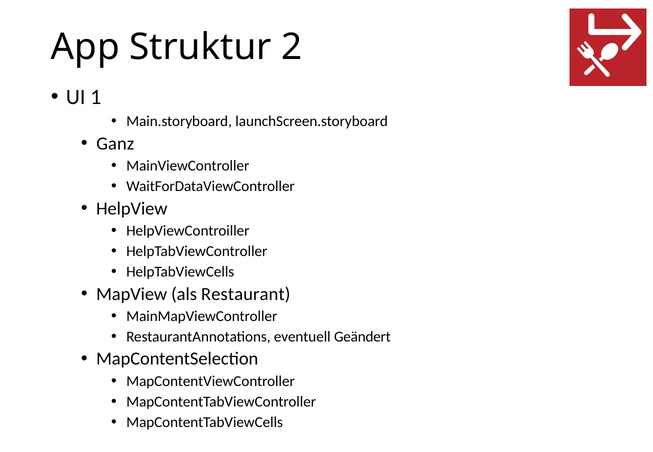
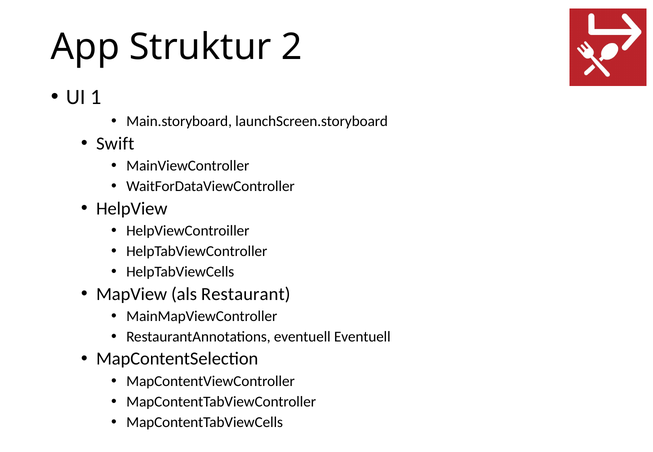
Ganz: Ganz -> Swift
eventuell Geändert: Geändert -> Eventuell
